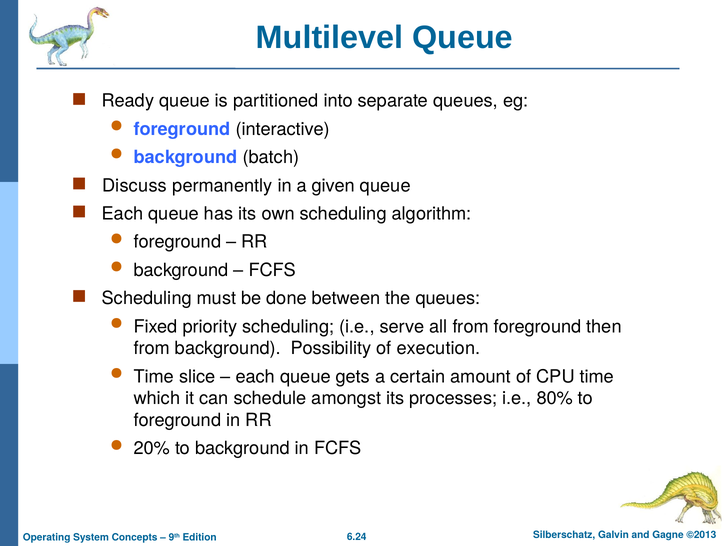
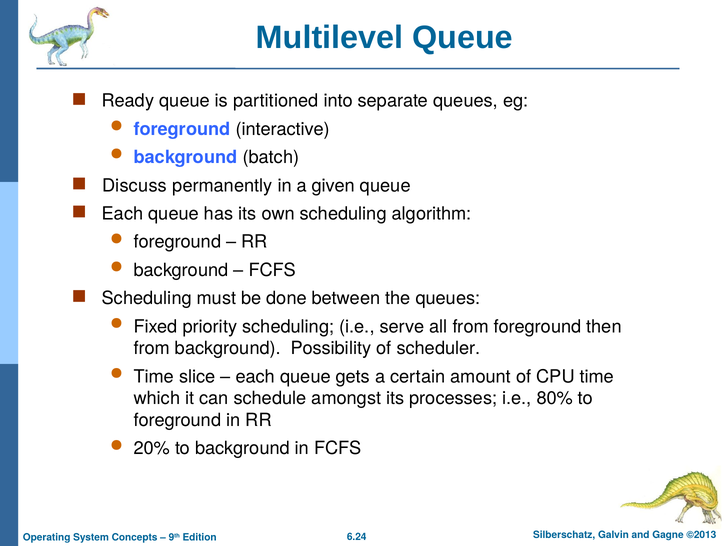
execution: execution -> scheduler
